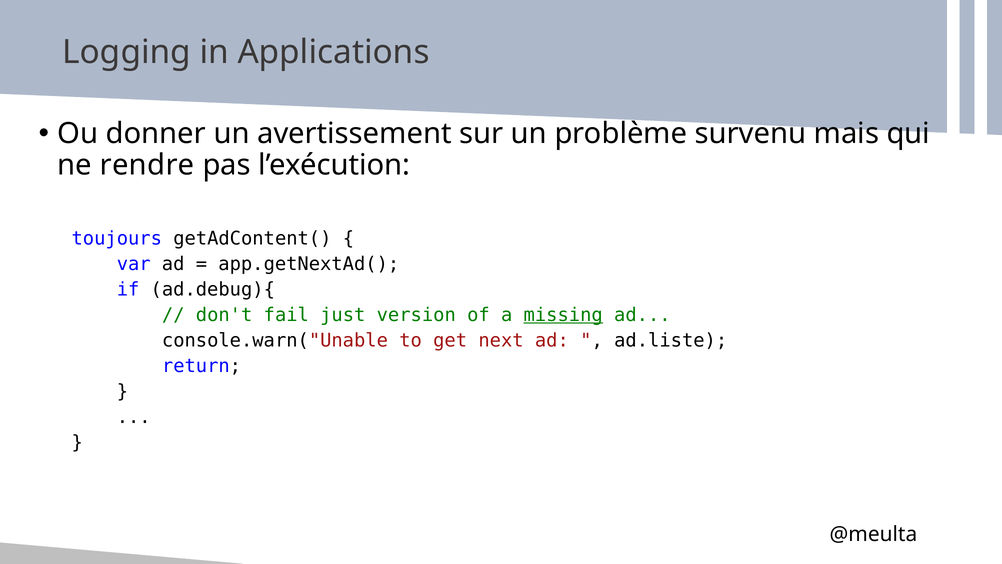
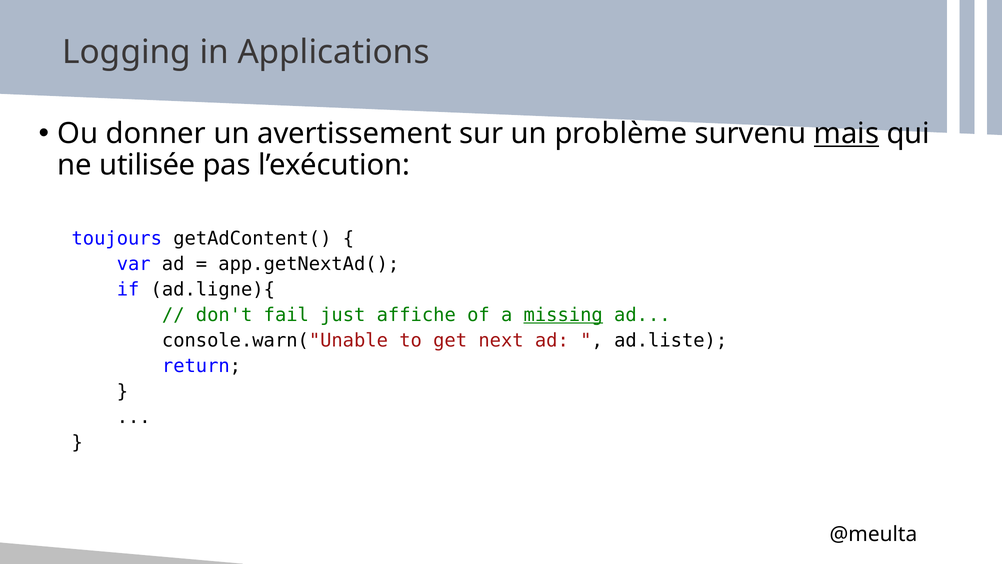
mais underline: none -> present
rendre: rendre -> utilisée
ad.debug){: ad.debug){ -> ad.ligne){
version: version -> affiche
